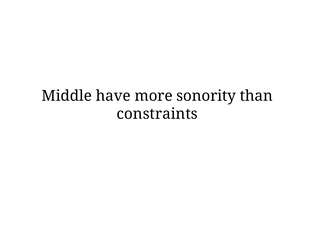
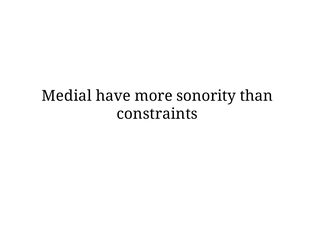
Middle: Middle -> Medial
